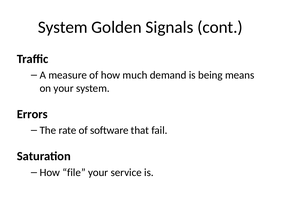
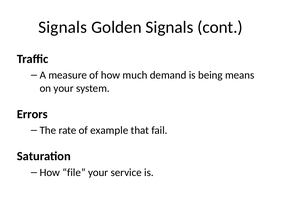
System at (63, 27): System -> Signals
software: software -> example
